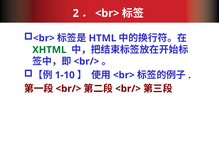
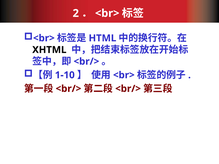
XHTML colour: green -> black
